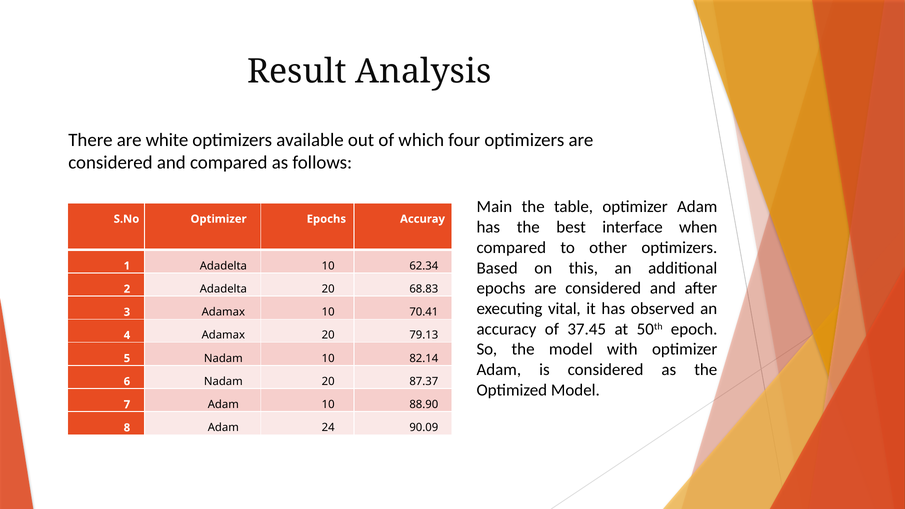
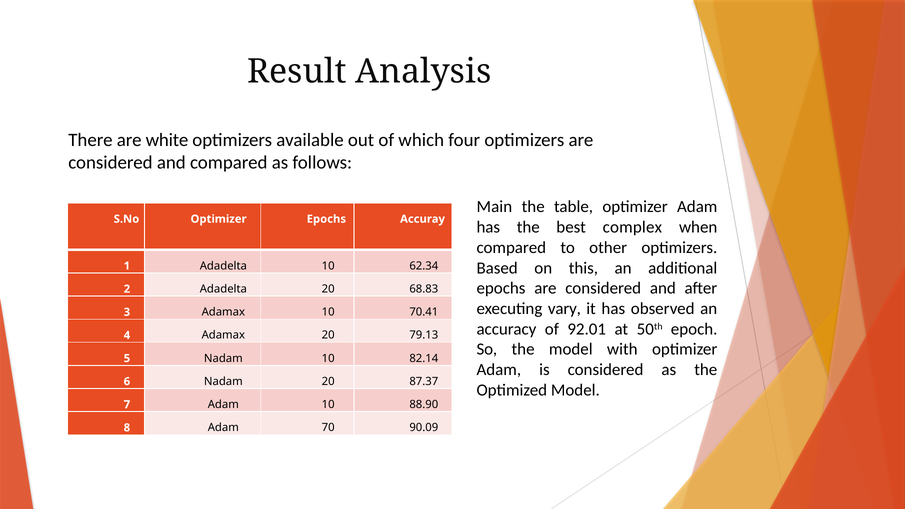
interface: interface -> complex
vital: vital -> vary
37.45: 37.45 -> 92.01
24: 24 -> 70
